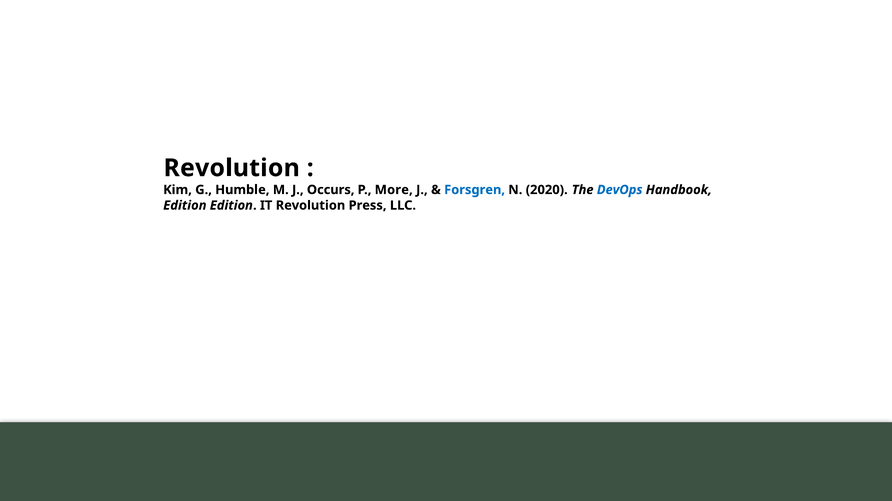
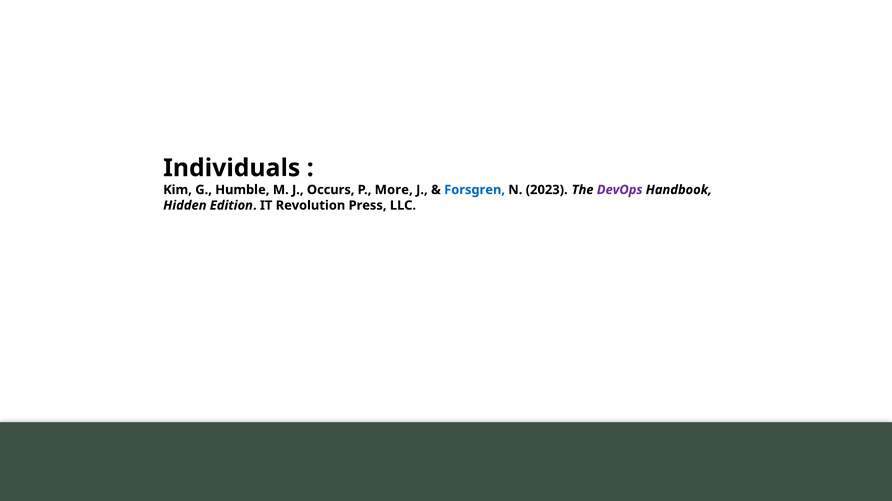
Revolution at (232, 168): Revolution -> Individuals
2020: 2020 -> 2023
DevOps colour: blue -> purple
Edition at (185, 206): Edition -> Hidden
